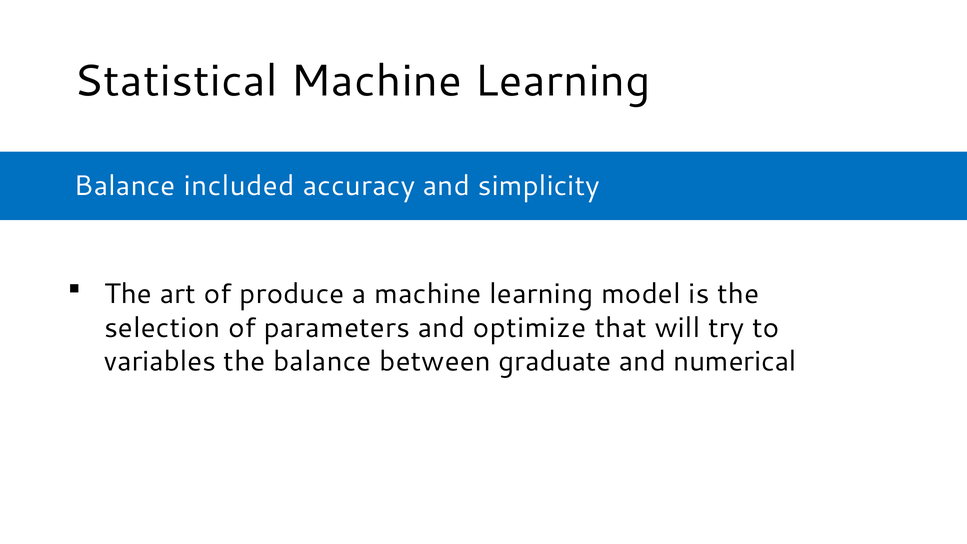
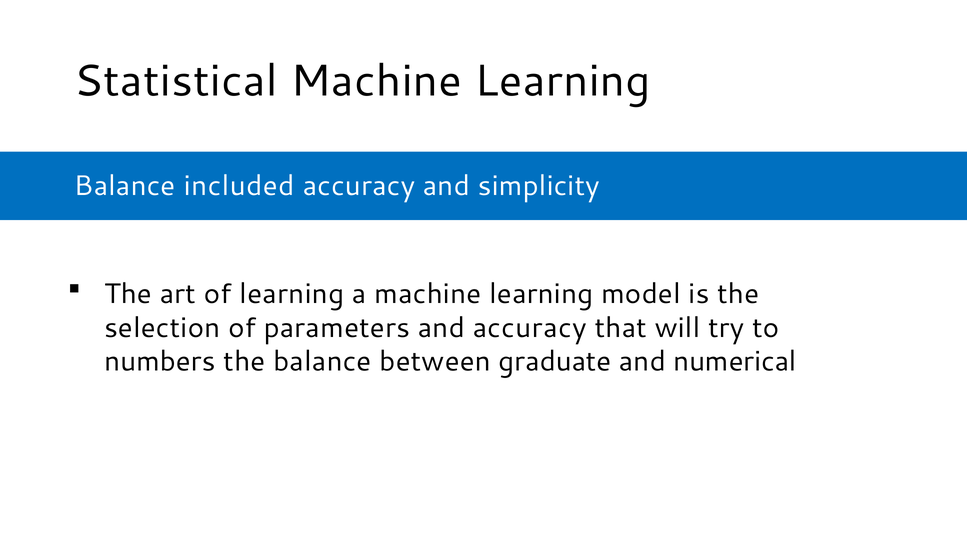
of produce: produce -> learning
and optimize: optimize -> accuracy
variables: variables -> numbers
